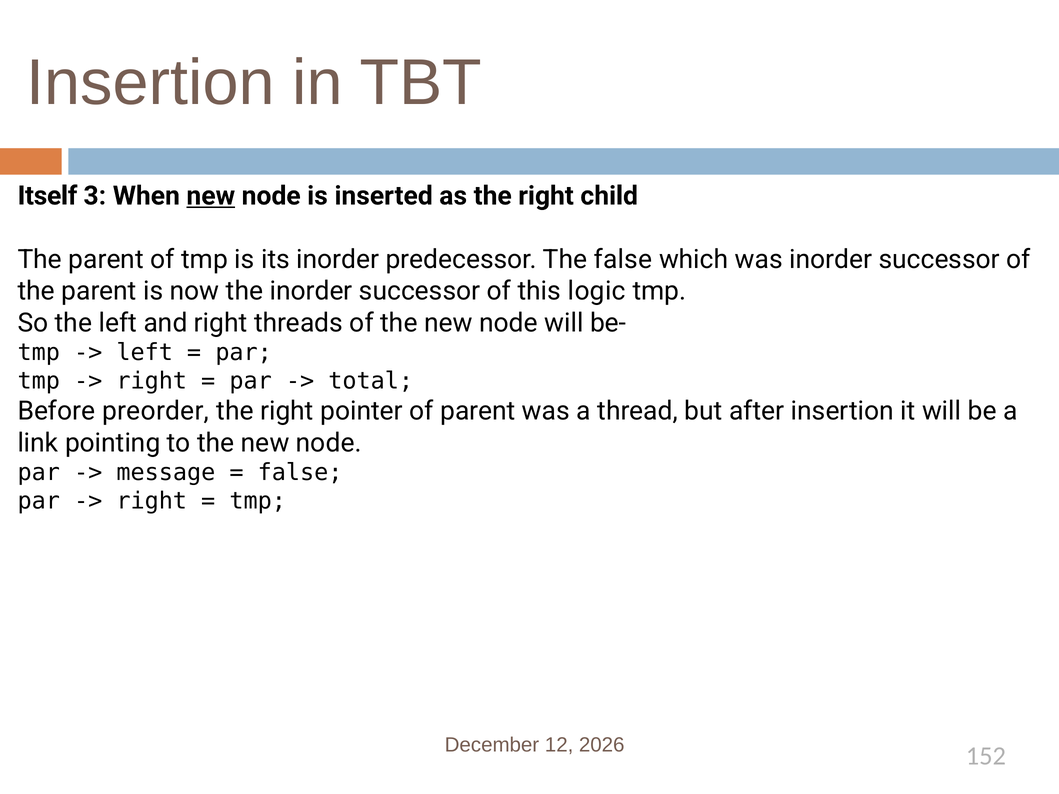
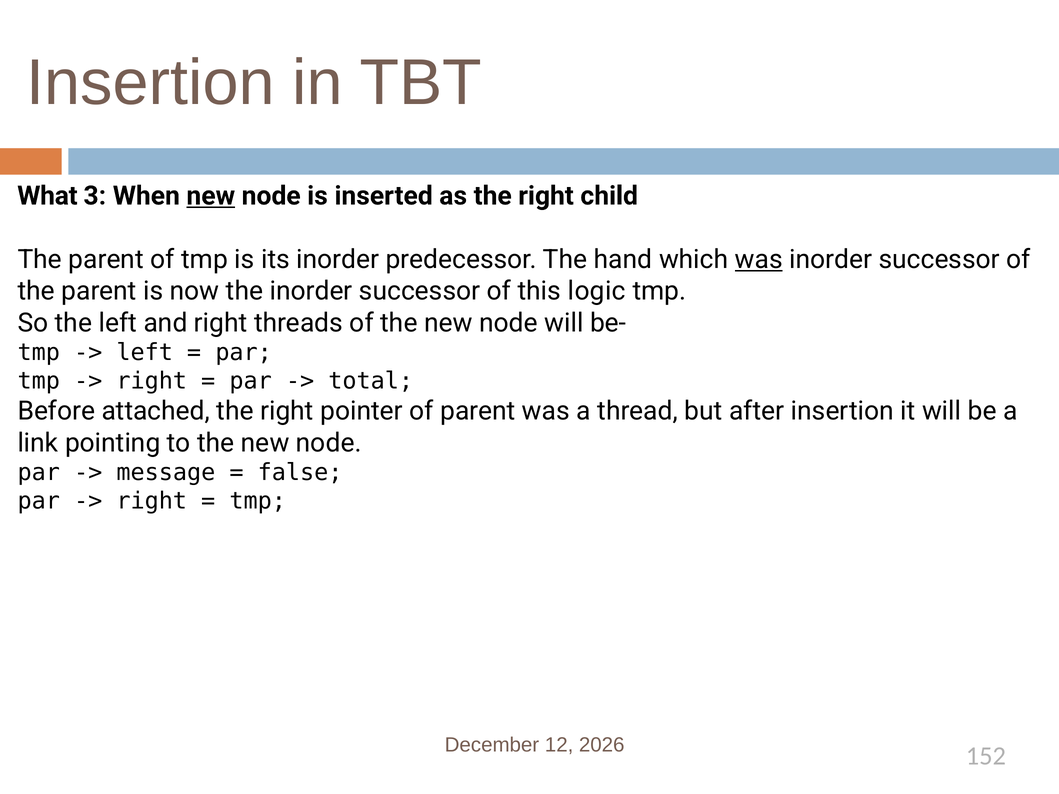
Itself: Itself -> What
The false: false -> hand
was at (759, 259) underline: none -> present
preorder: preorder -> attached
